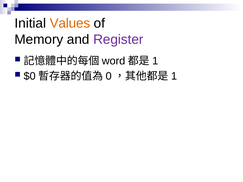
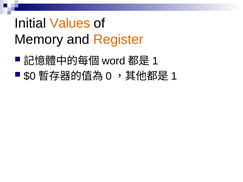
Register colour: purple -> orange
